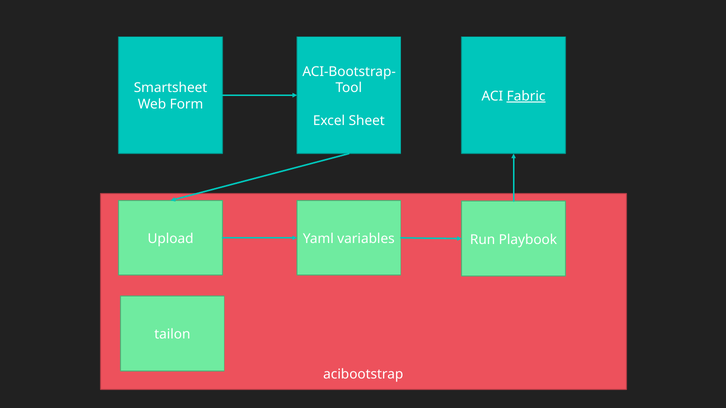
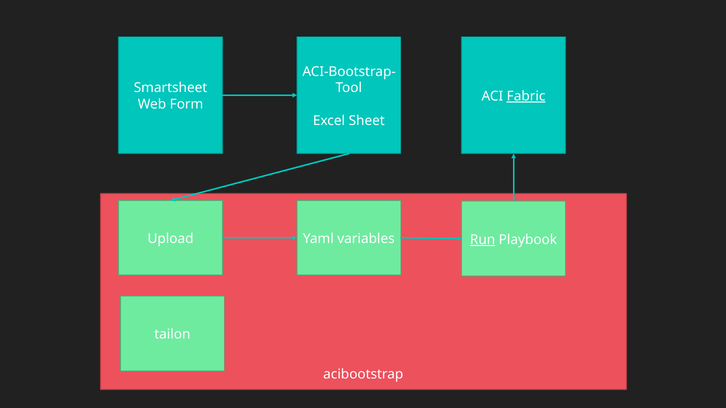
Run underline: none -> present
